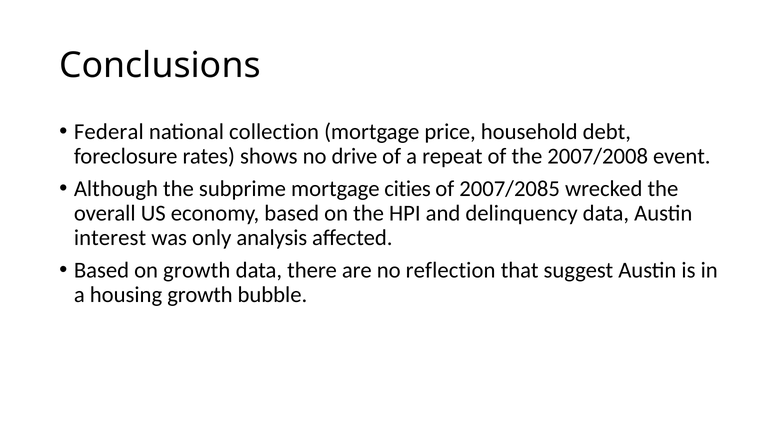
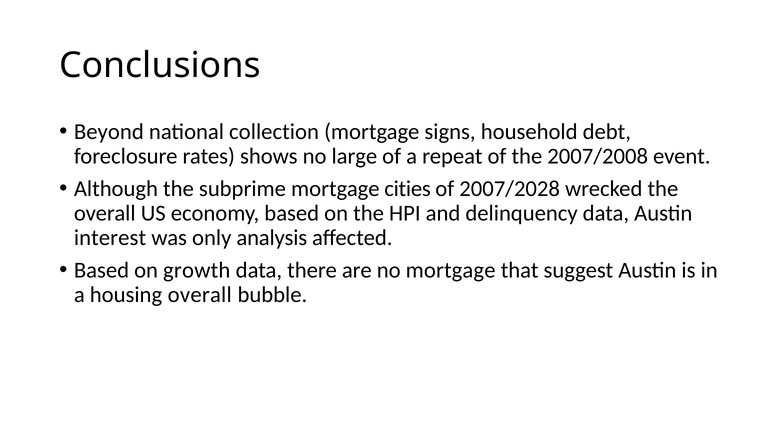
Federal: Federal -> Beyond
price: price -> signs
drive: drive -> large
2007/2085: 2007/2085 -> 2007/2028
no reflection: reflection -> mortgage
housing growth: growth -> overall
